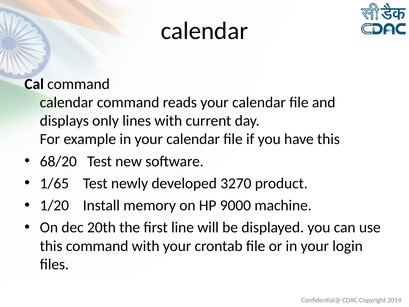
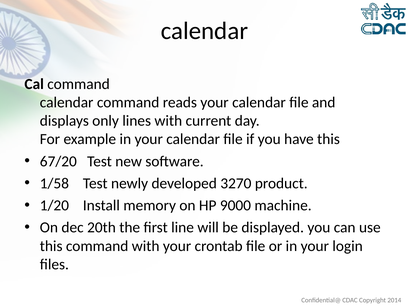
68/20: 68/20 -> 67/20
1/65: 1/65 -> 1/58
